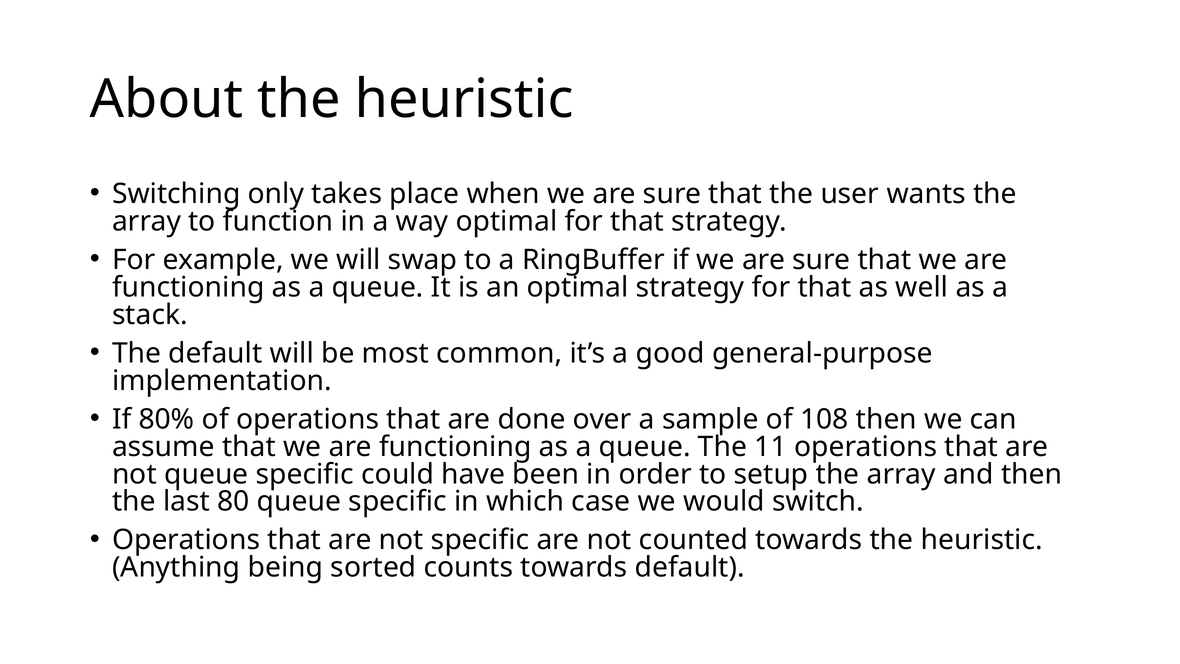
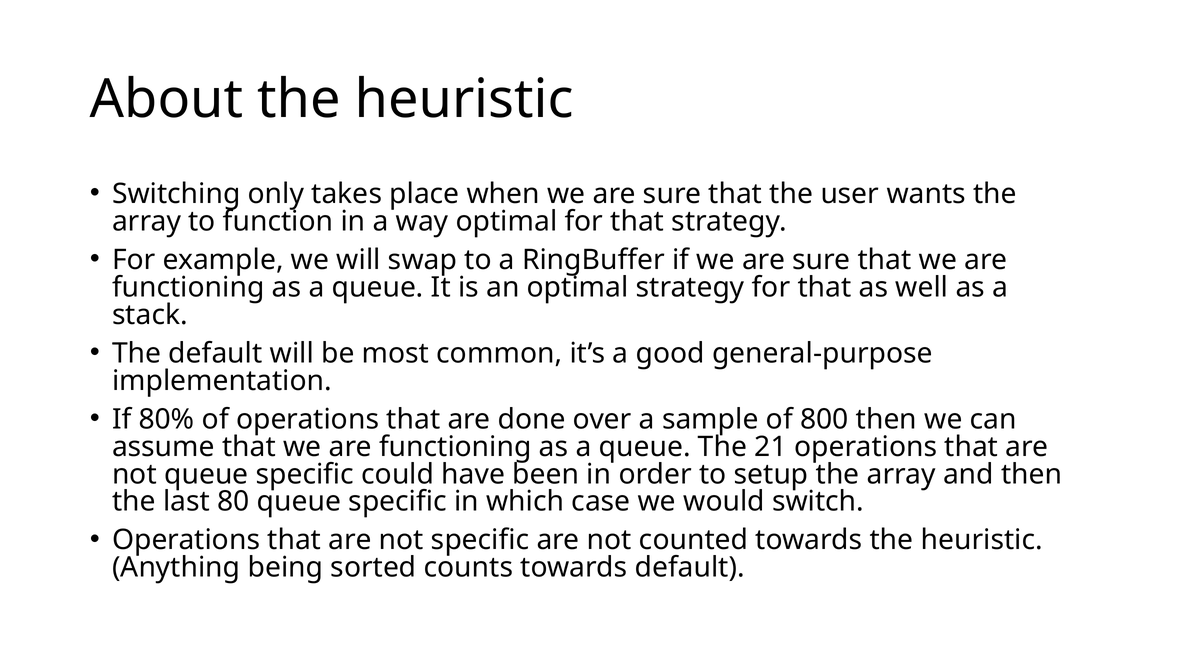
108: 108 -> 800
11: 11 -> 21
